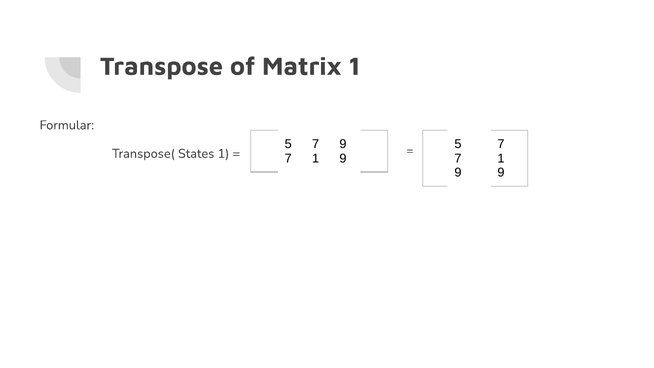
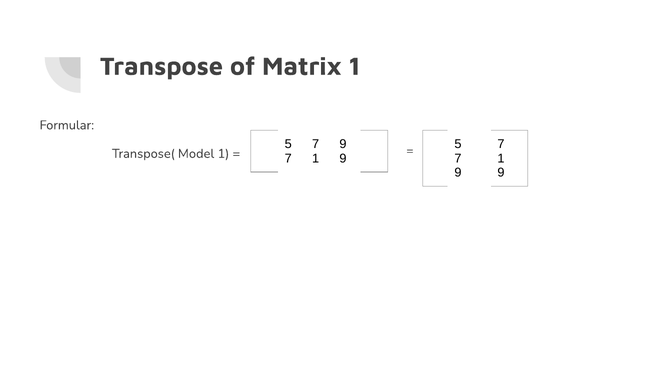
States: States -> Model
